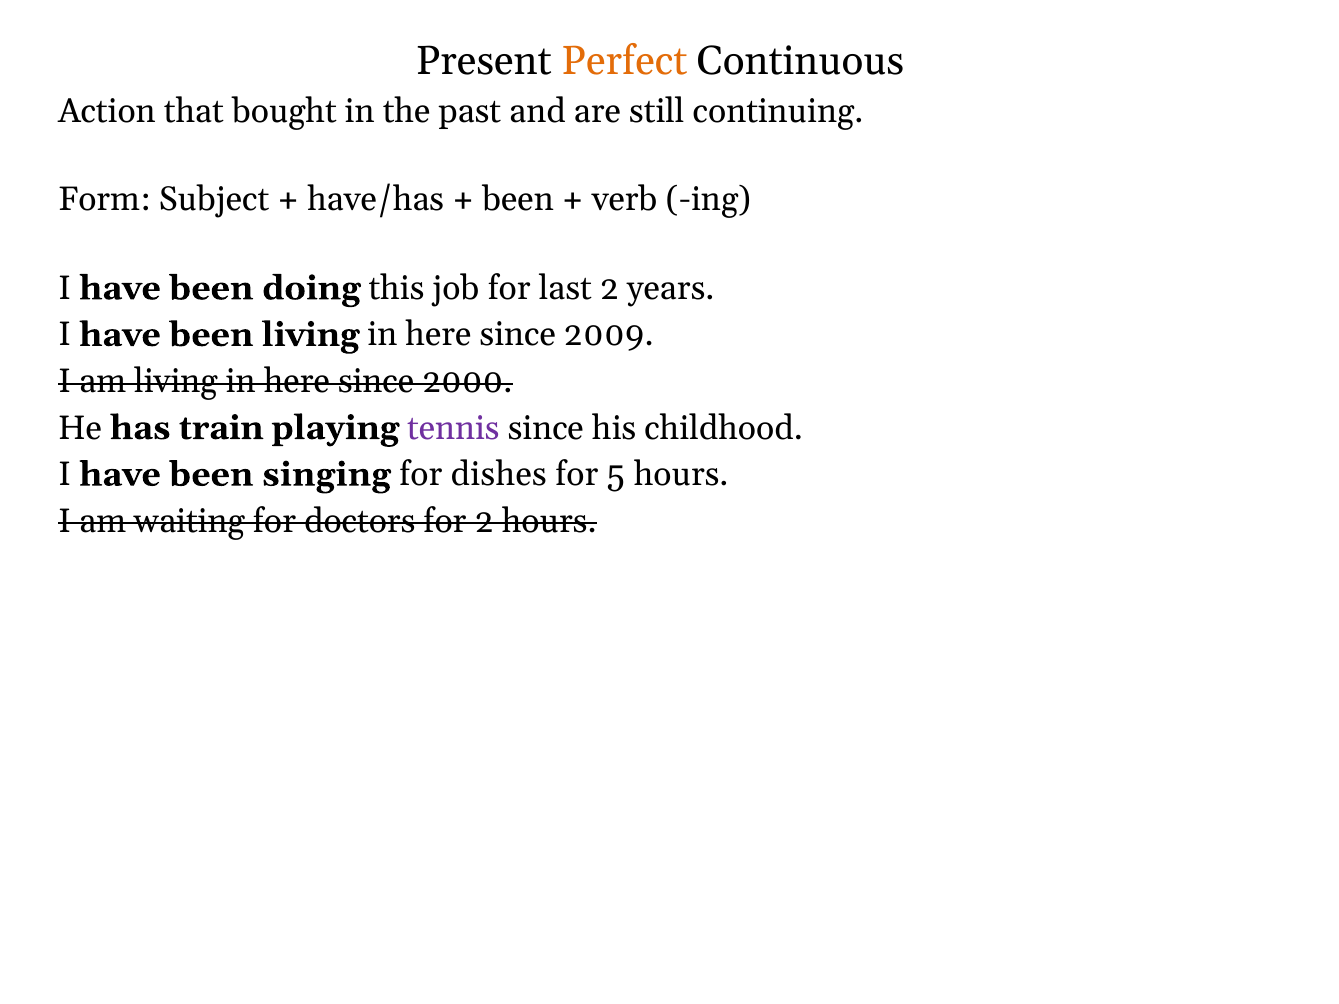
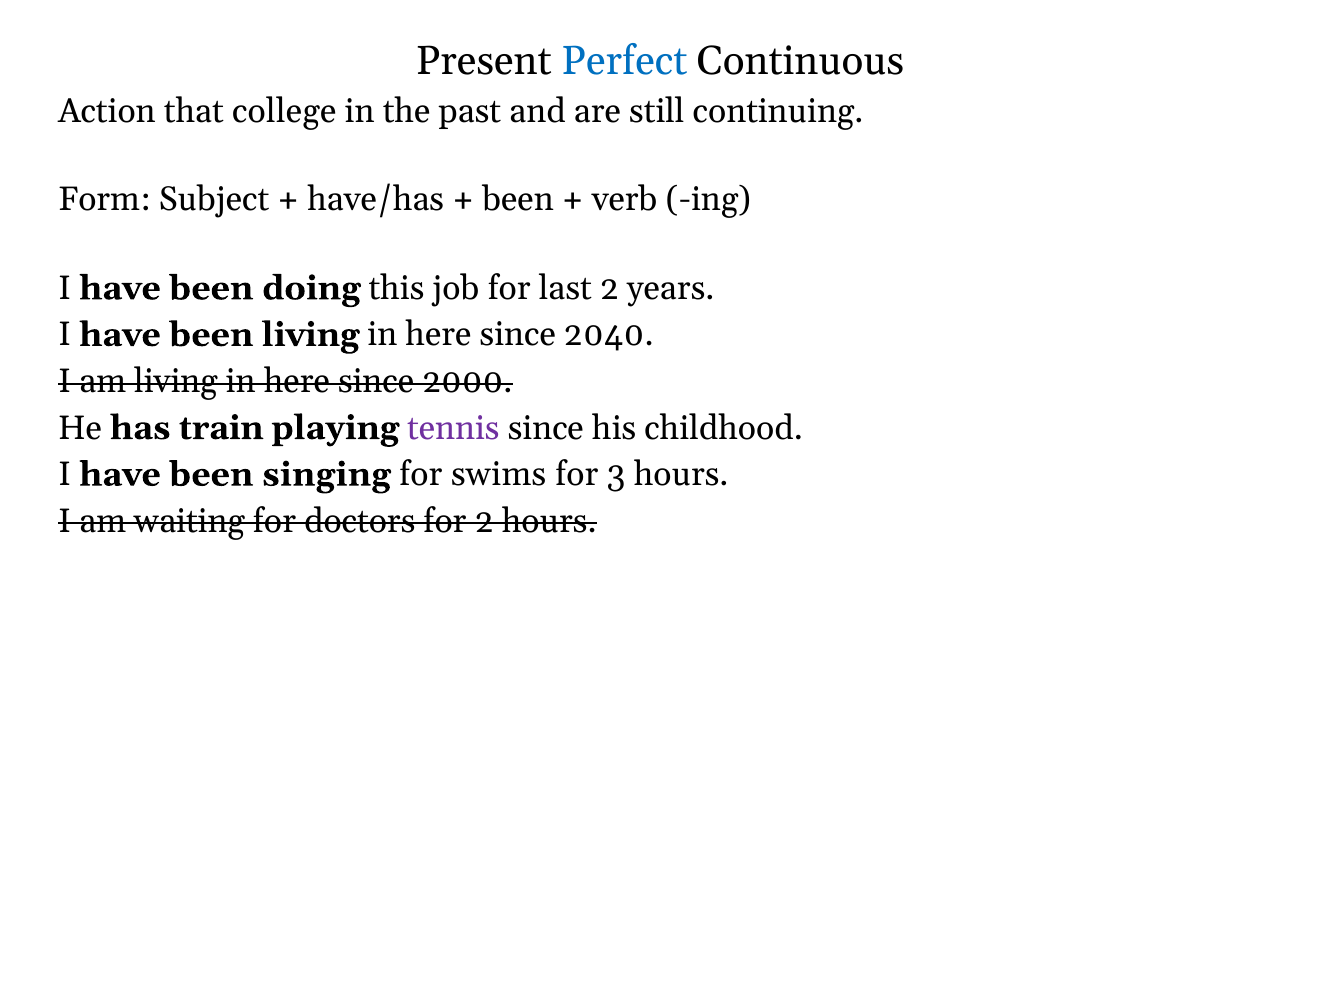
Perfect colour: orange -> blue
bought: bought -> college
2009: 2009 -> 2040
dishes: dishes -> swims
5: 5 -> 3
